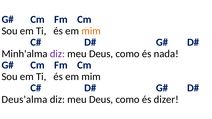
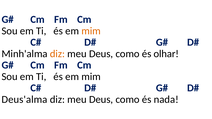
diz at (57, 54) colour: purple -> orange
nada: nada -> olhar
dizer: dizer -> nada
